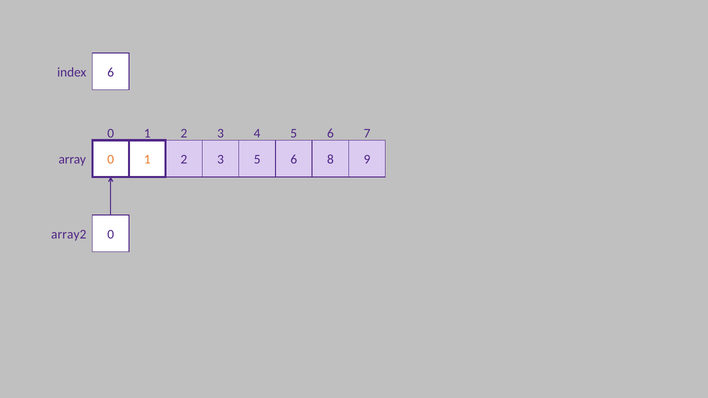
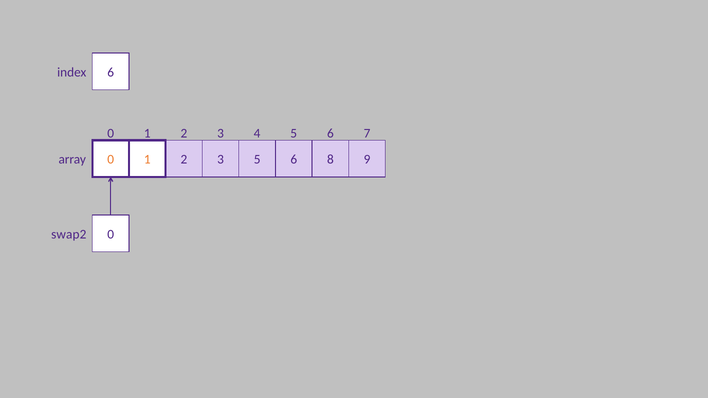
array2: array2 -> swap2
